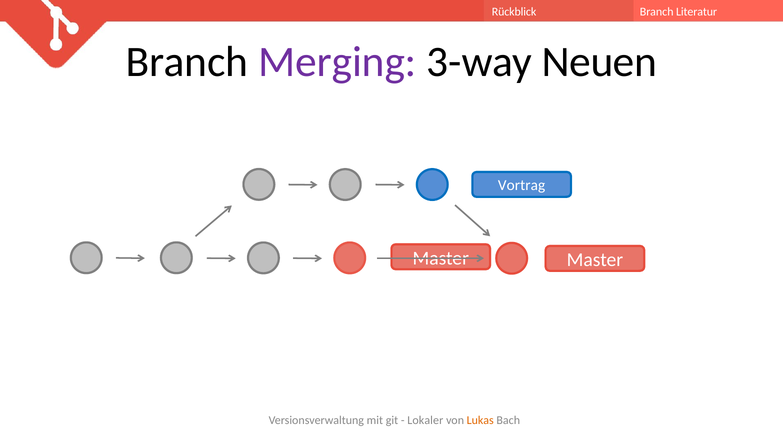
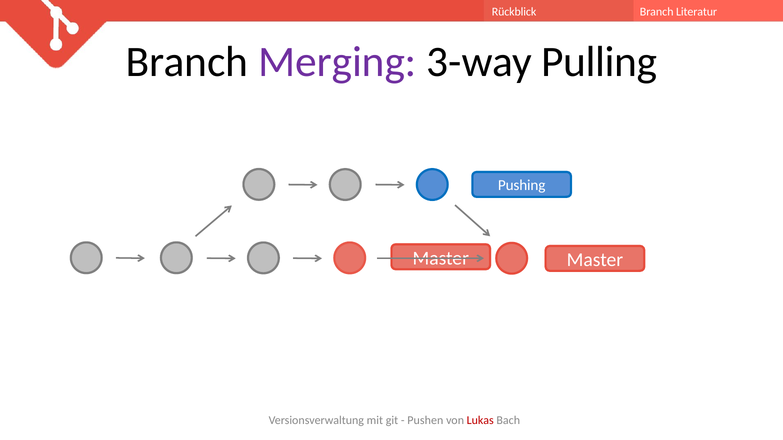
Neuen: Neuen -> Pulling
Vortrag: Vortrag -> Pushing
Lokaler: Lokaler -> Pushen
Lukas colour: orange -> red
